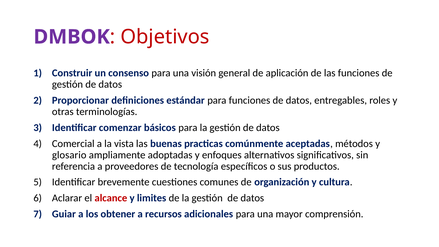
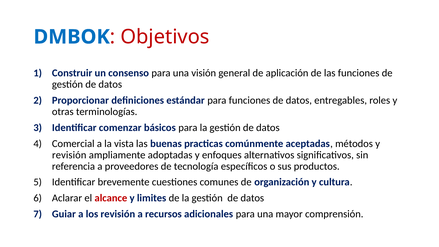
DMBOK colour: purple -> blue
glosario at (69, 155): glosario -> revisión
los obtener: obtener -> revisión
